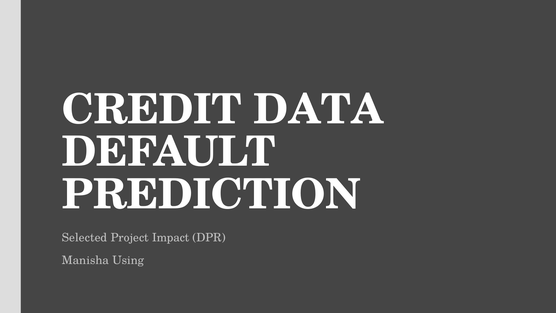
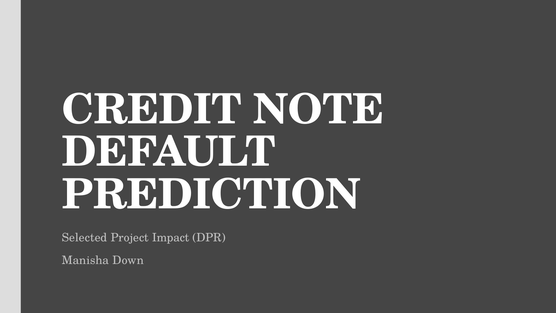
DATA: DATA -> NOTE
Using: Using -> Down
